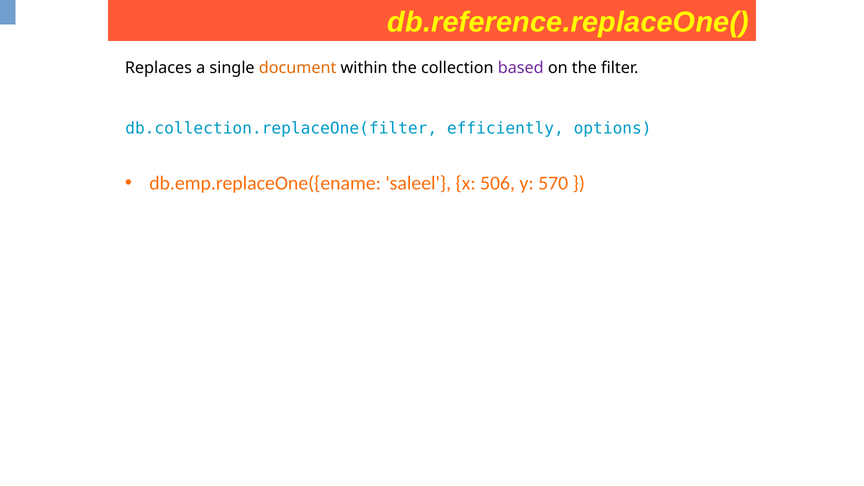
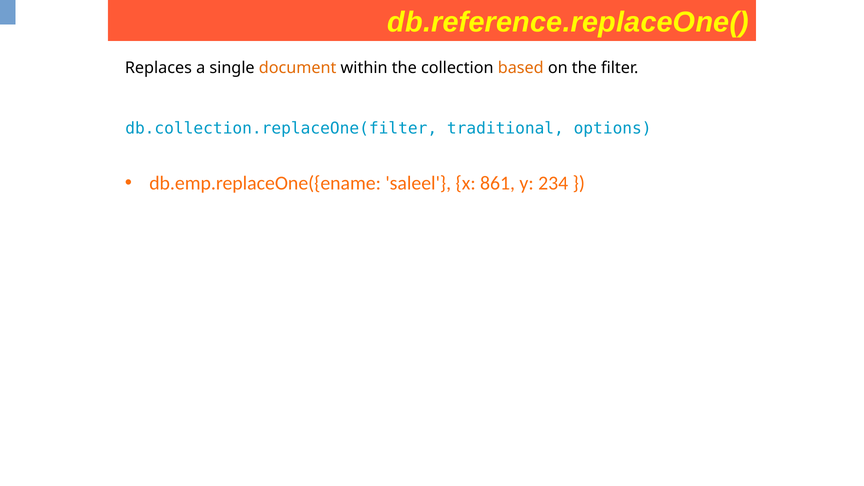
based colour: purple -> orange
efficiently: efficiently -> traditional
506: 506 -> 861
570: 570 -> 234
